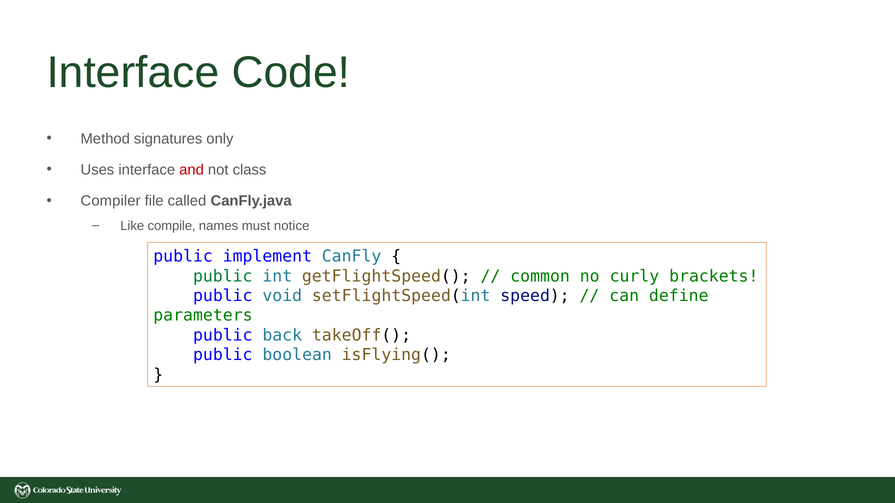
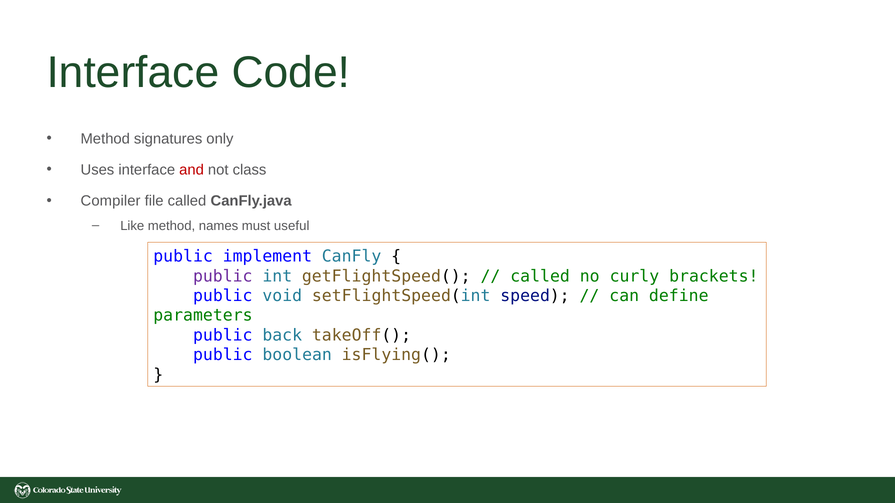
Like compile: compile -> method
notice: notice -> useful
public at (223, 276) colour: green -> purple
common at (540, 276): common -> called
